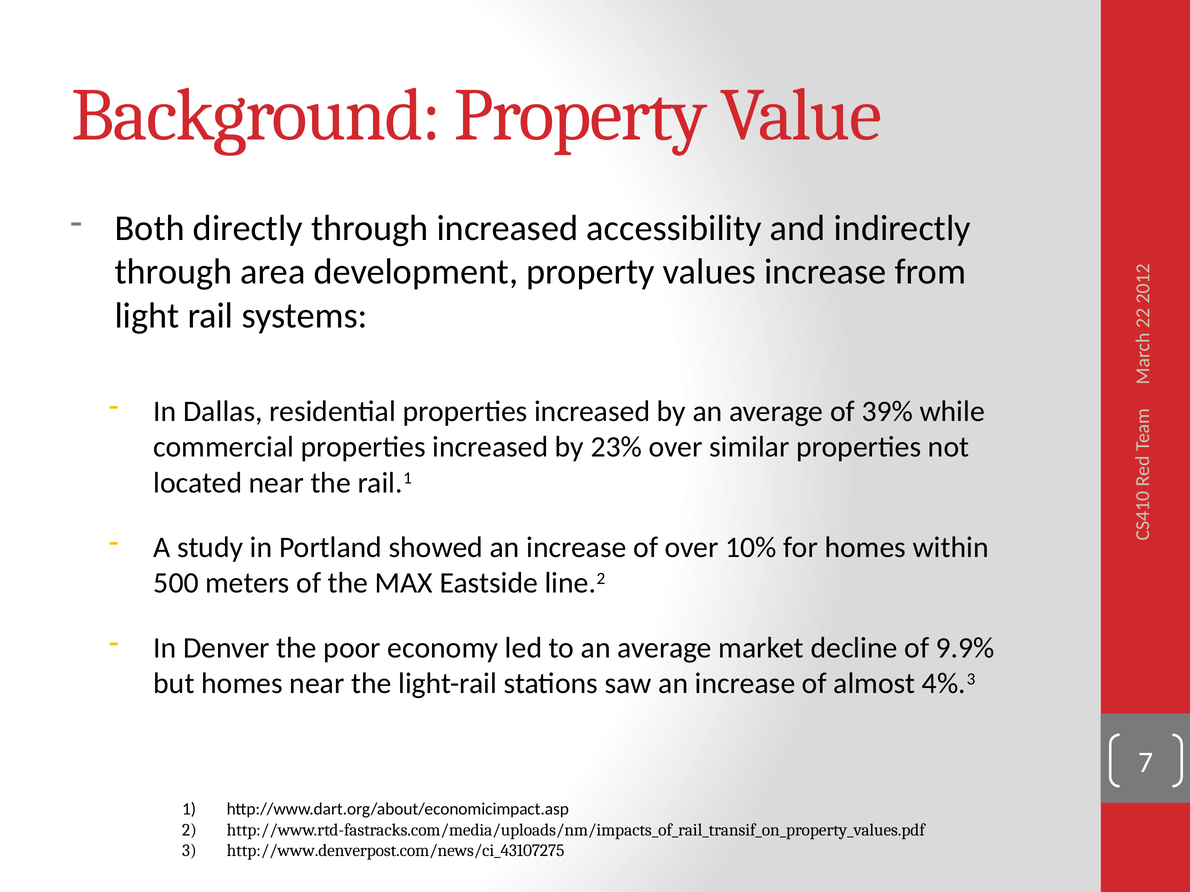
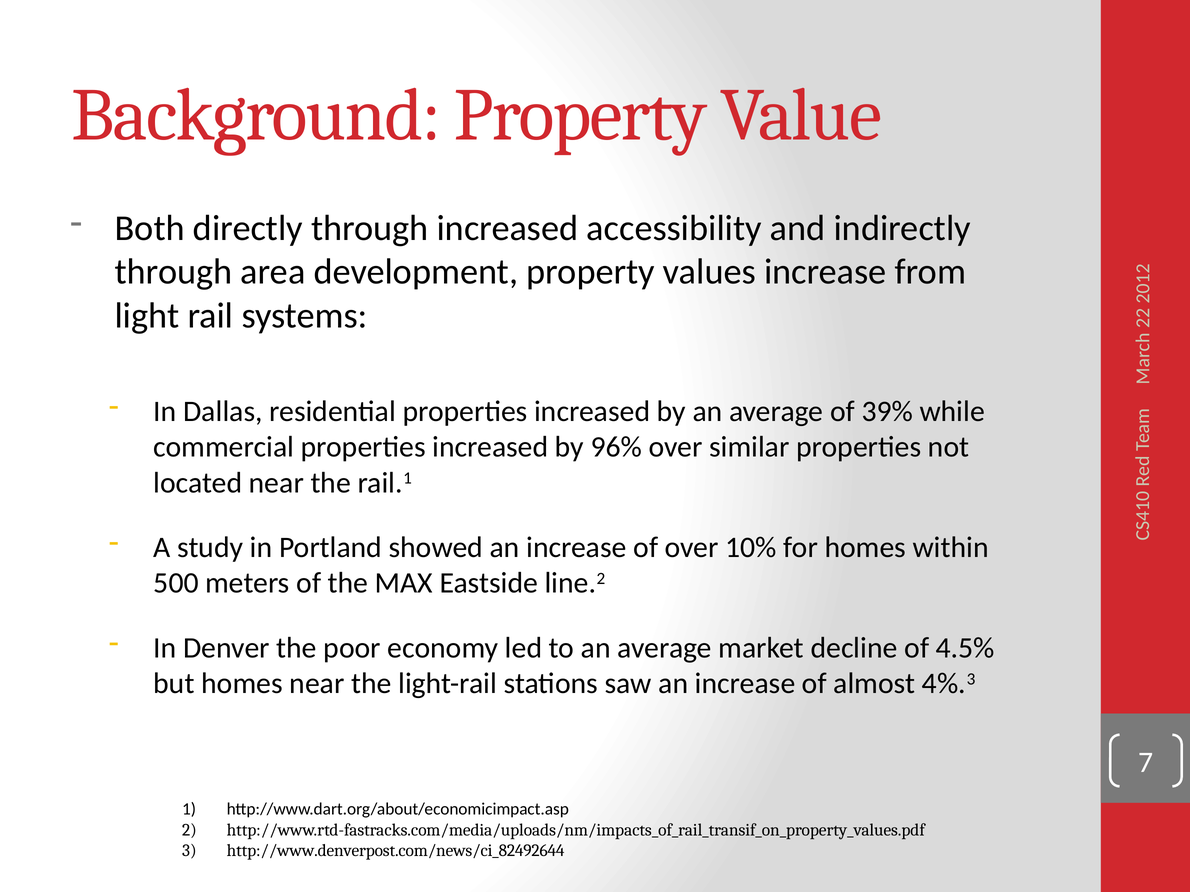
23%: 23% -> 96%
9.9%: 9.9% -> 4.5%
http://www.denverpost.com/news/ci_43107275: http://www.denverpost.com/news/ci_43107275 -> http://www.denverpost.com/news/ci_82492644
